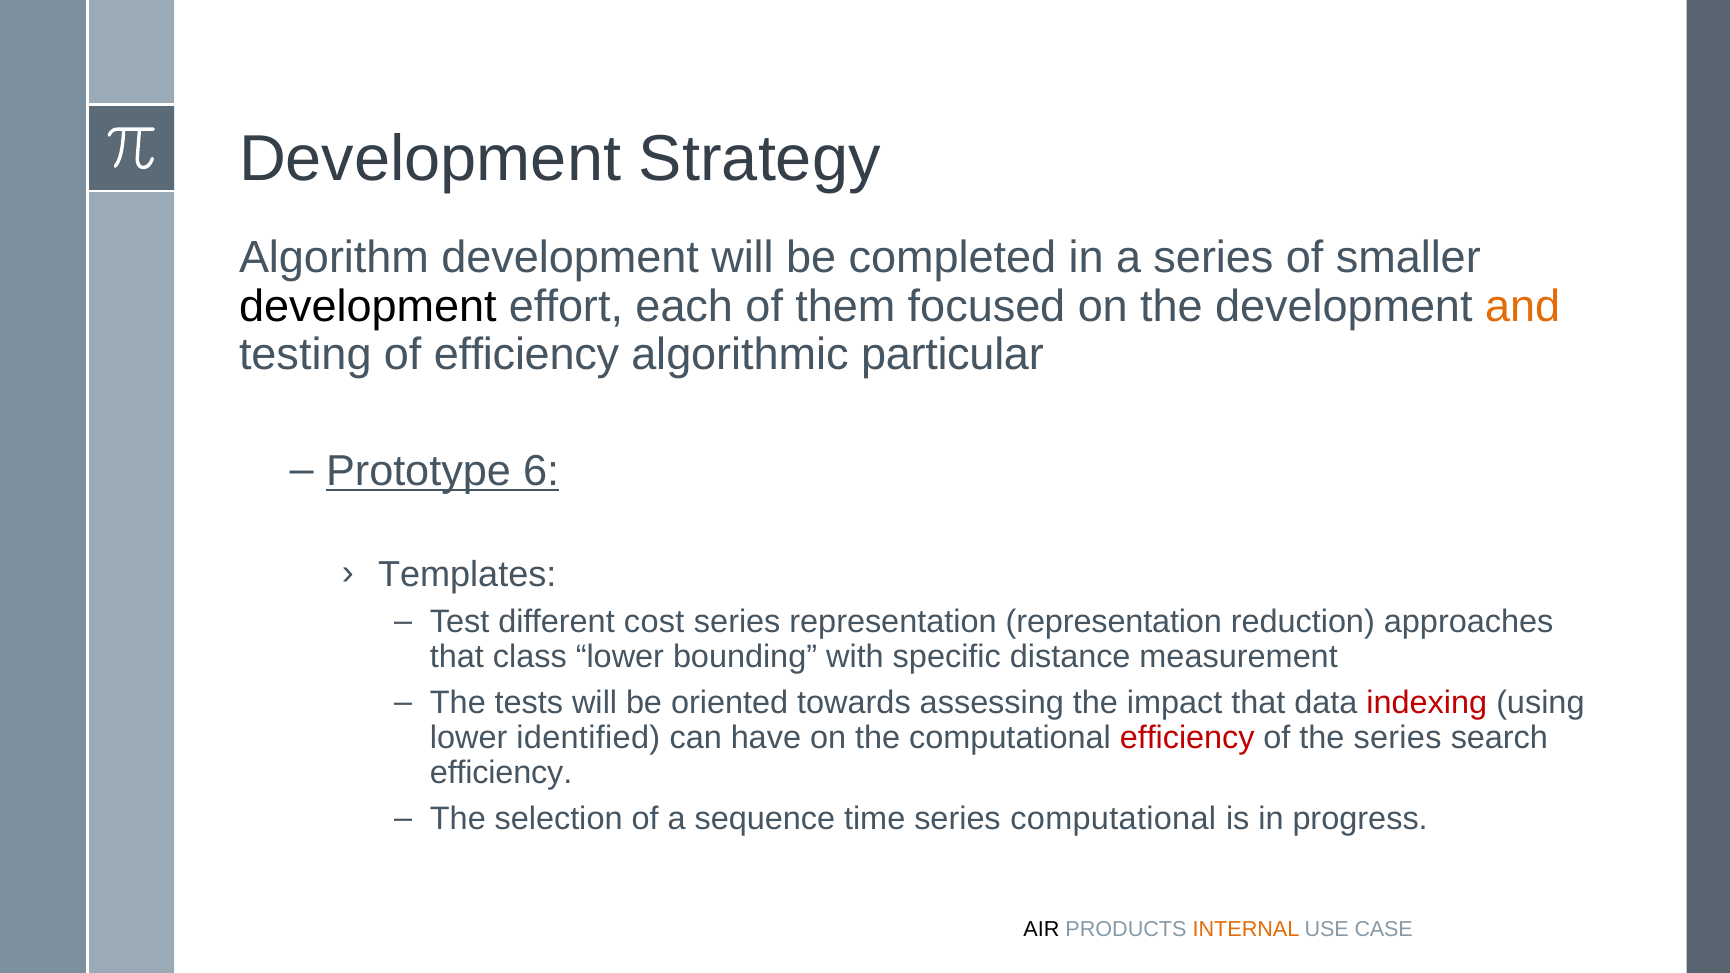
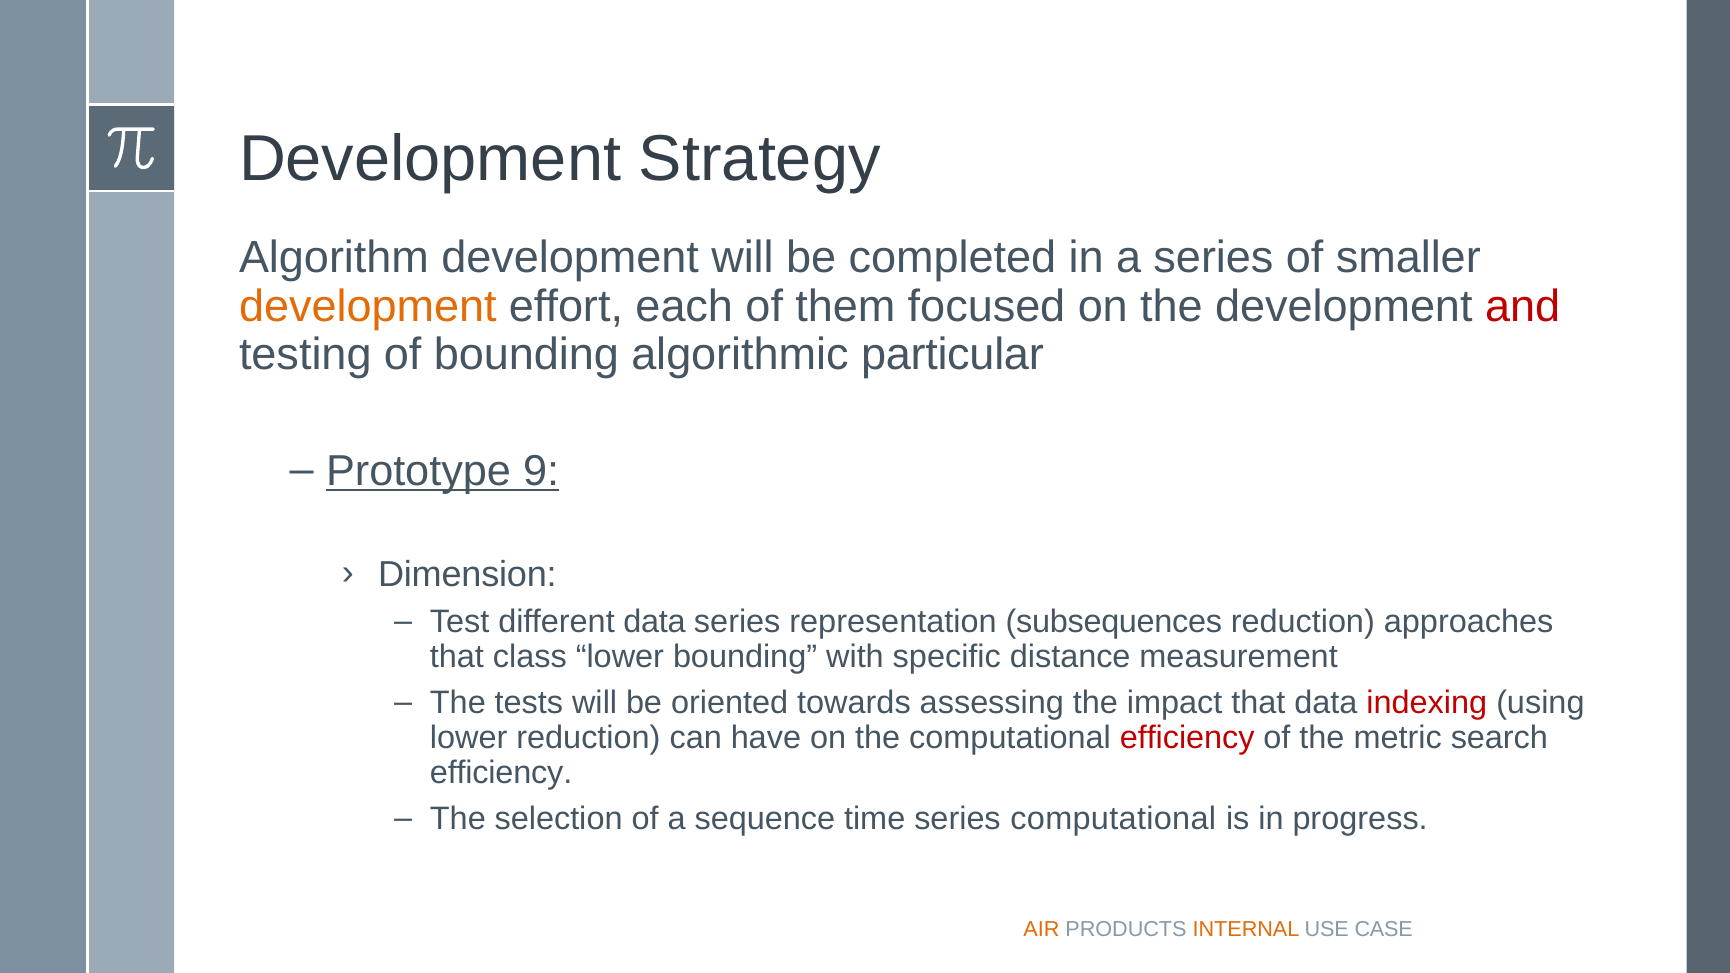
development at (368, 306) colour: black -> orange
and colour: orange -> red
of efficiency: efficiency -> bounding
6: 6 -> 9
Templates: Templates -> Dimension
different cost: cost -> data
representation representation: representation -> subsequences
lower identified: identified -> reduction
the series: series -> metric
AIR colour: black -> orange
